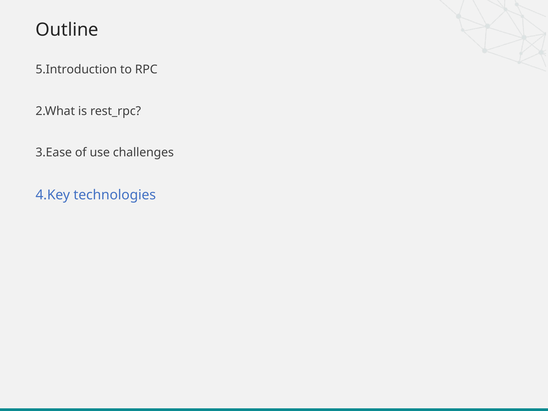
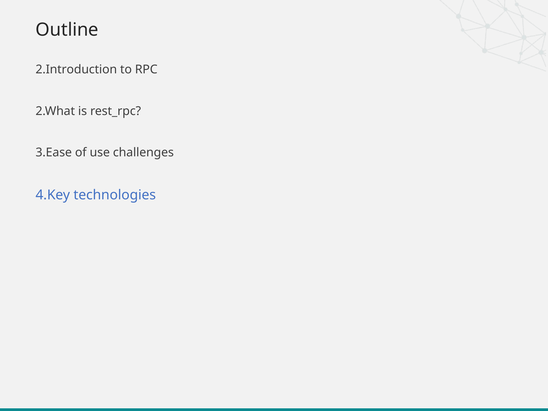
5.Introduction: 5.Introduction -> 2.Introduction
